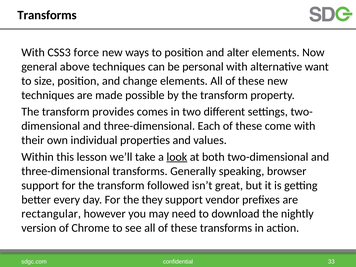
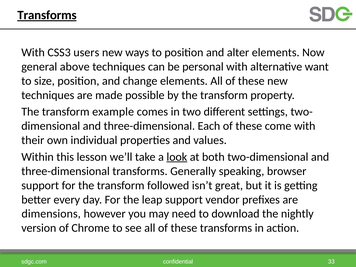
Transforms at (47, 15) underline: none -> present
force: force -> users
provides: provides -> example
they: they -> leap
rectangular: rectangular -> dimensions
